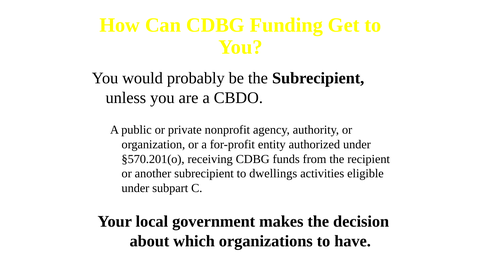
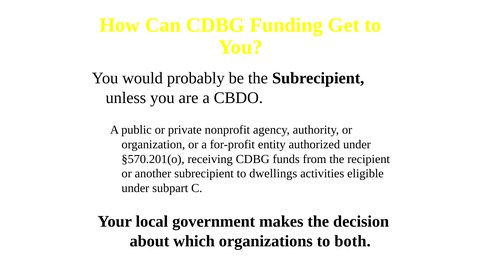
have: have -> both
